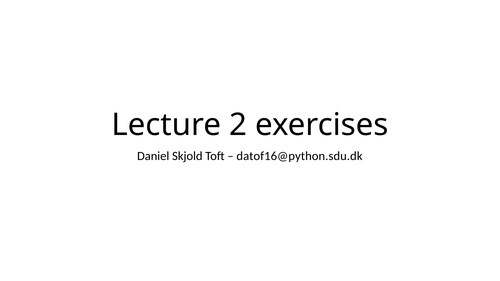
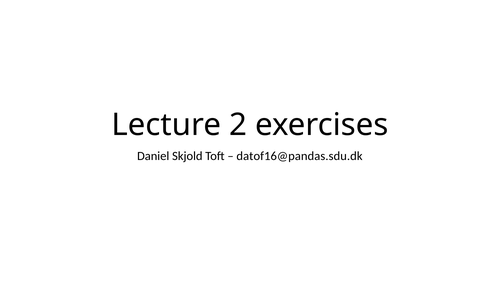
datof16@python.sdu.dk: datof16@python.sdu.dk -> datof16@pandas.sdu.dk
